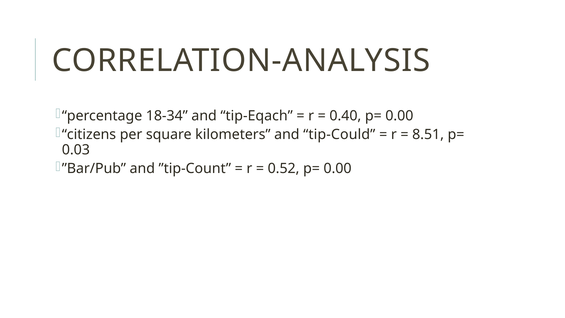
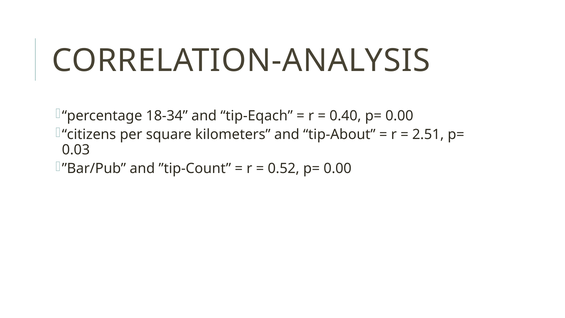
tip-Could: tip-Could -> tip-About
8.51: 8.51 -> 2.51
